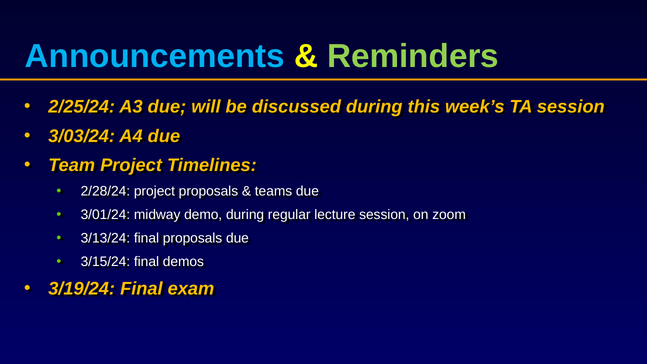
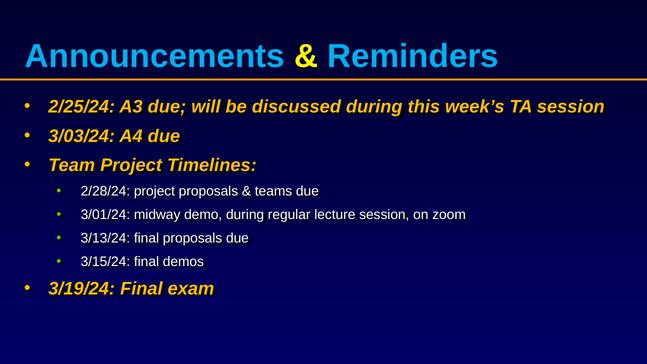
Reminders colour: light green -> light blue
